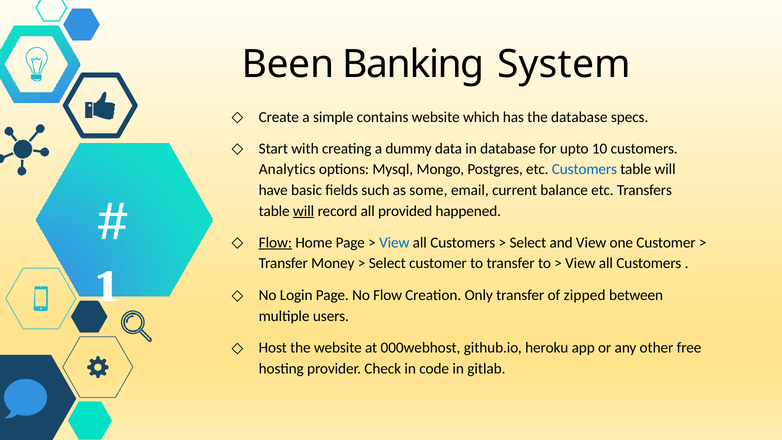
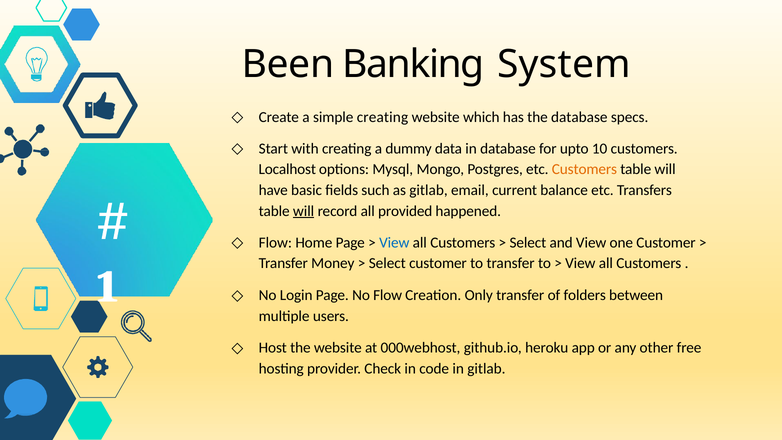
simple contains: contains -> creating
Analytics: Analytics -> Localhost
Customers at (584, 169) colour: blue -> orange
as some: some -> gitlab
Flow at (275, 243) underline: present -> none
zipped: zipped -> folders
